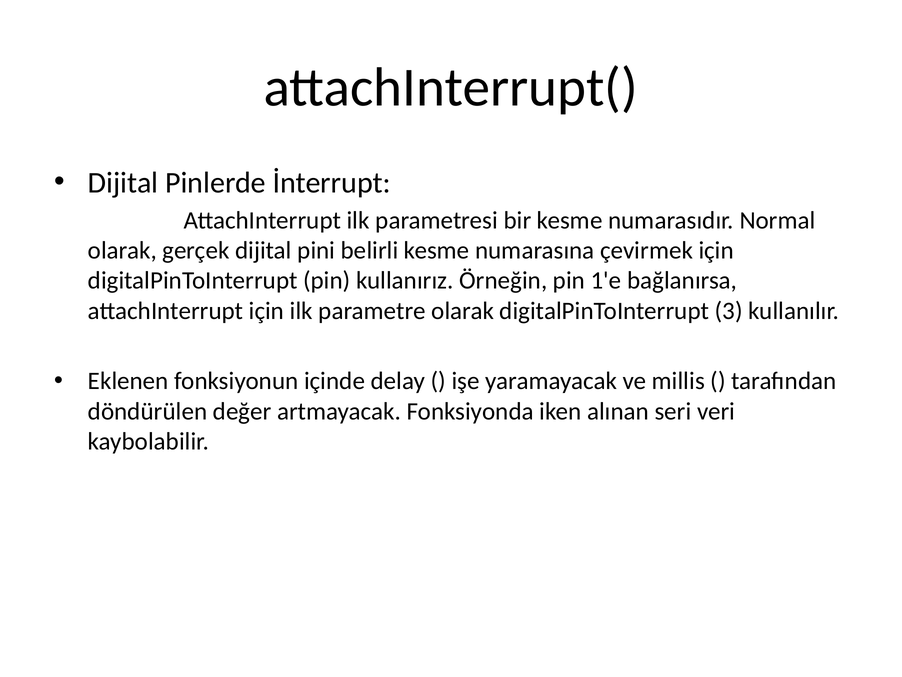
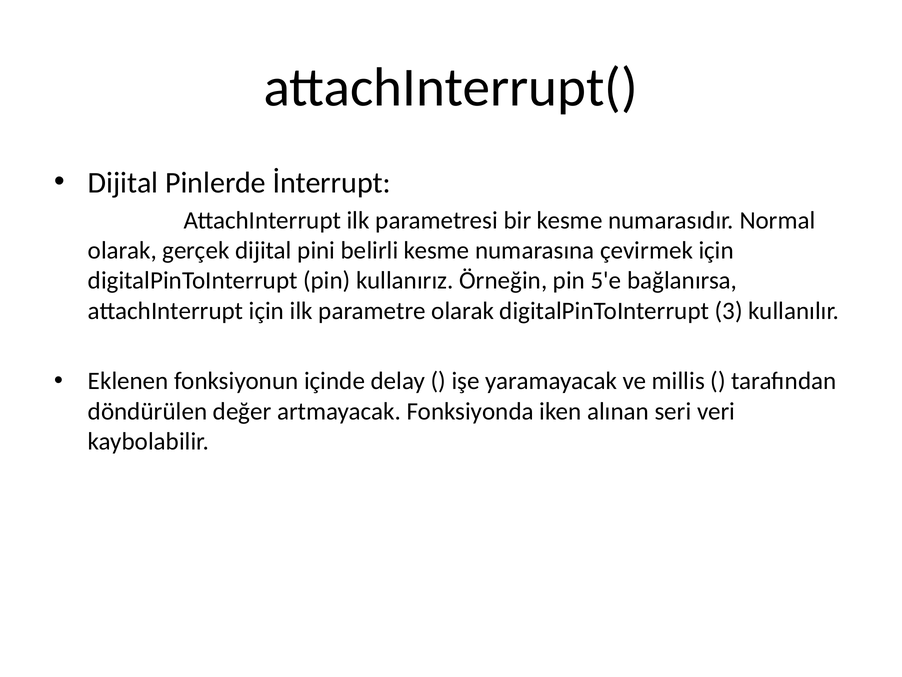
1'e: 1'e -> 5'e
